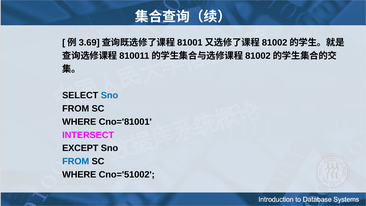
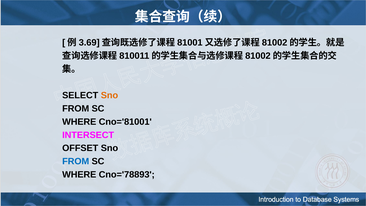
Sno at (109, 95) colour: blue -> orange
EXCEPT: EXCEPT -> OFFSET
Cno='51002: Cno='51002 -> Cno='78893
